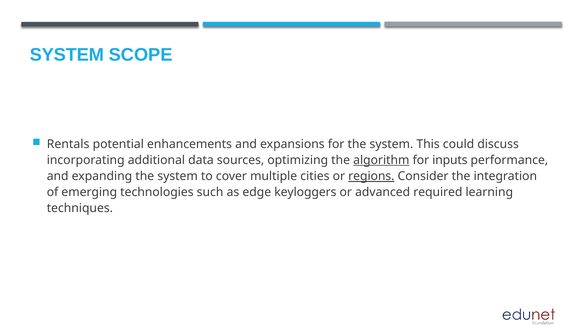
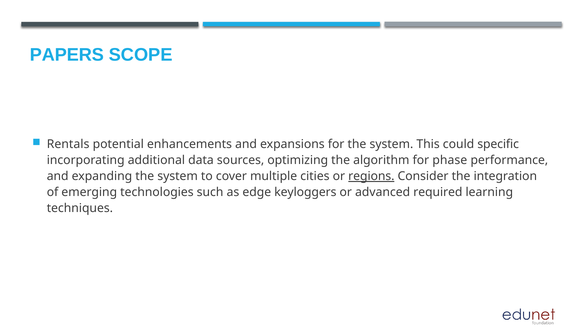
SYSTEM at (67, 55): SYSTEM -> PAPERS
discuss: discuss -> specific
algorithm underline: present -> none
inputs: inputs -> phase
